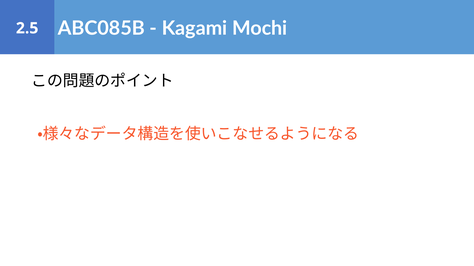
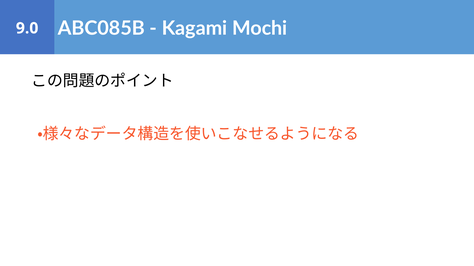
2.5: 2.5 -> 9.0
